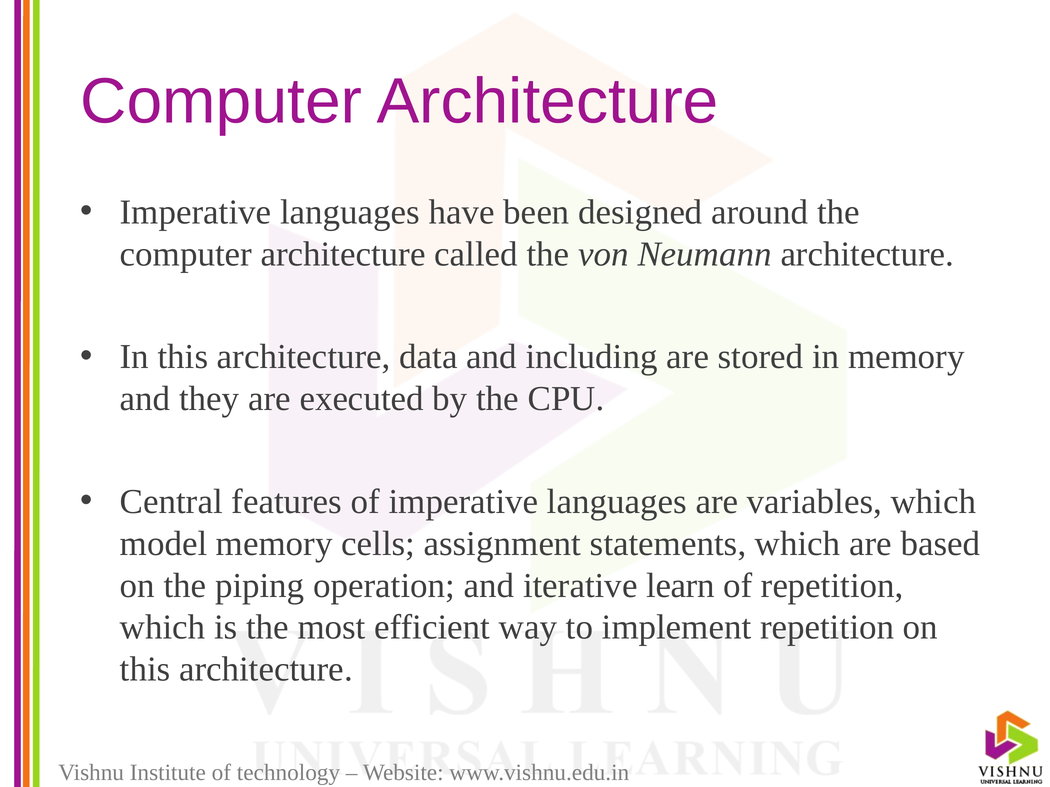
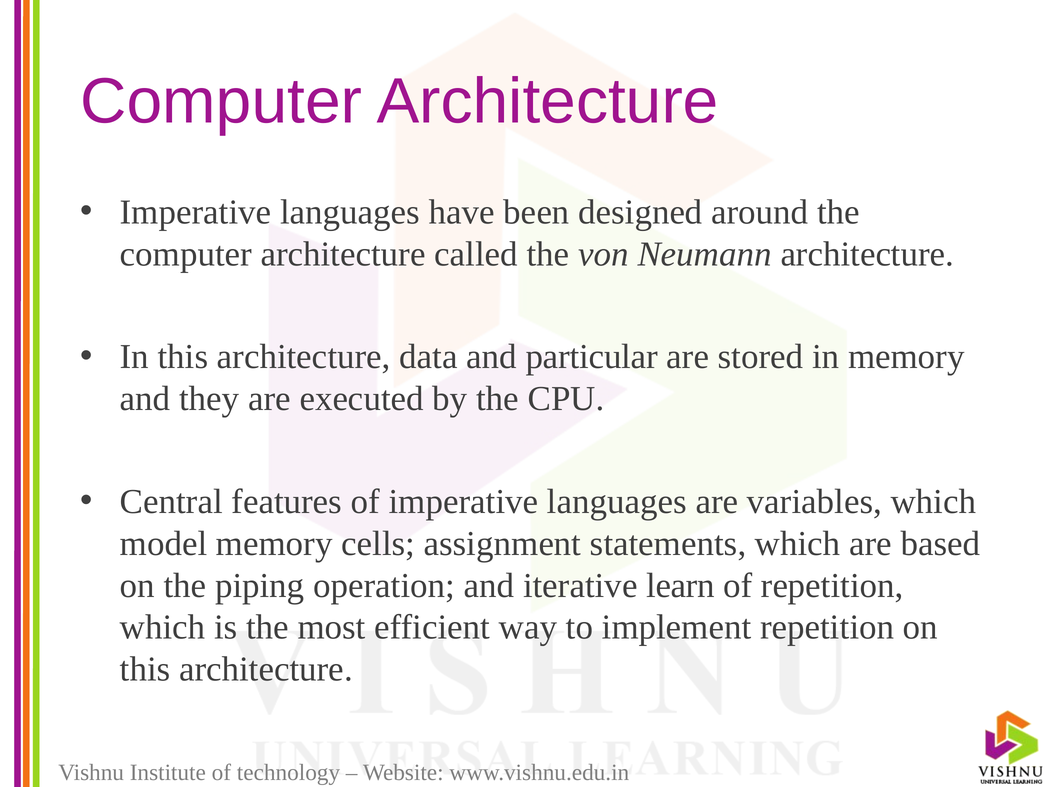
including: including -> particular
